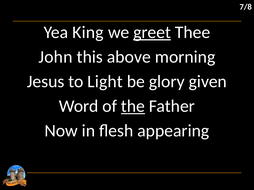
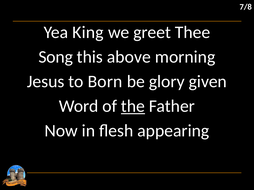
greet underline: present -> none
John: John -> Song
Light: Light -> Born
